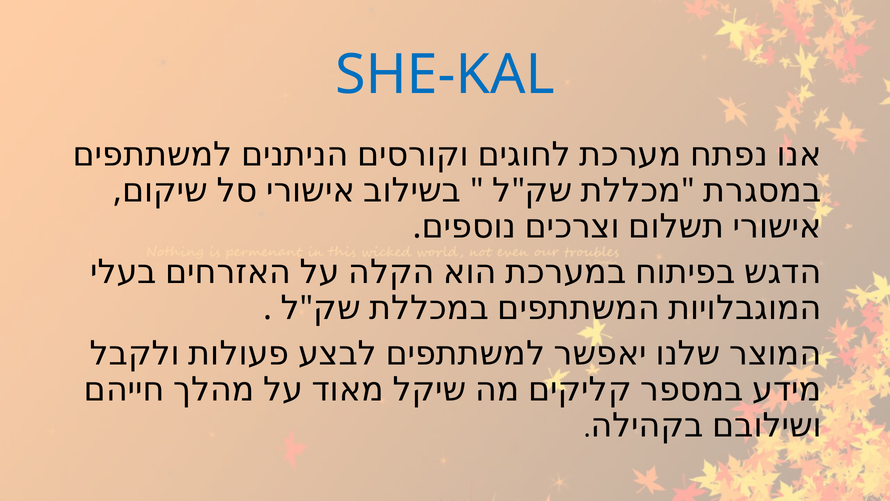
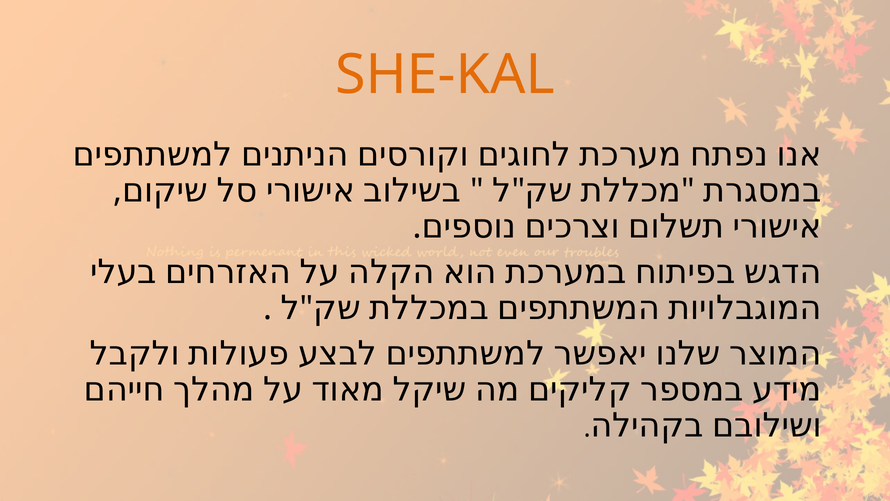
SHE-KAL colour: blue -> orange
